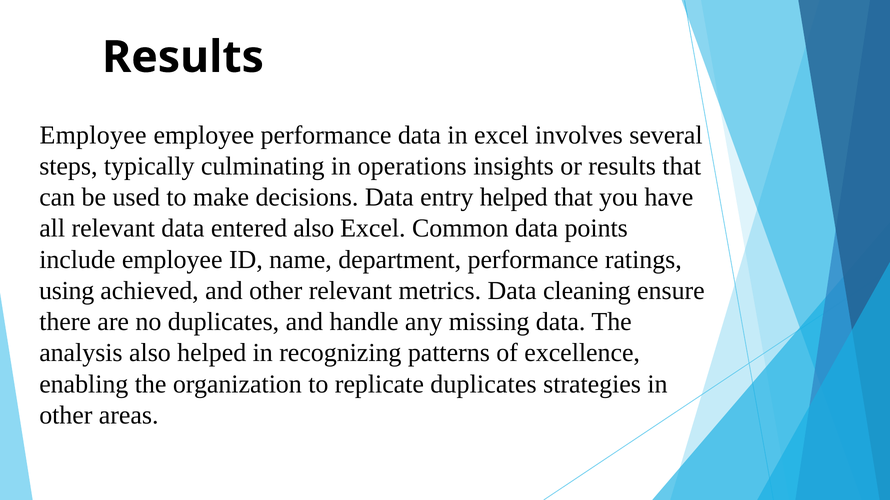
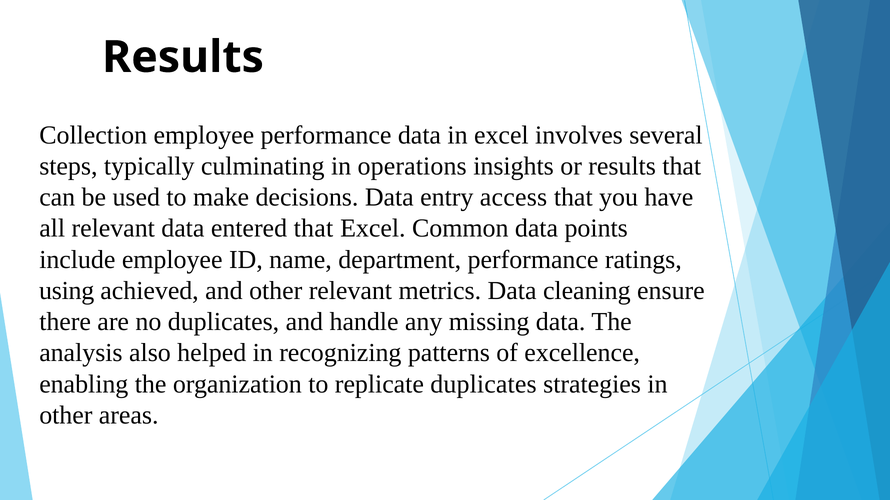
Employee at (93, 135): Employee -> Collection
entry helped: helped -> access
entered also: also -> that
